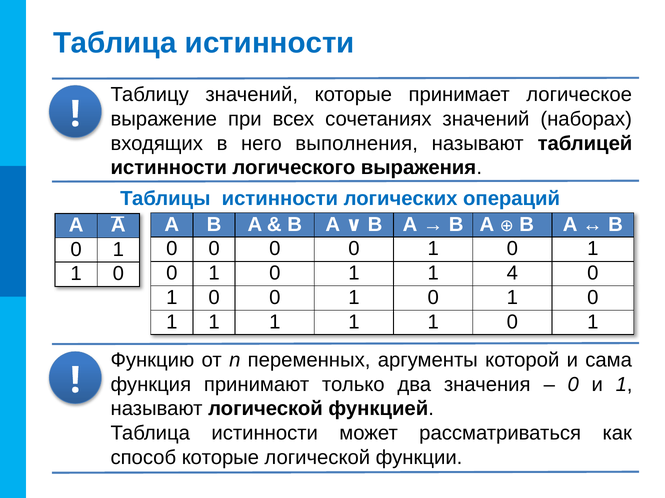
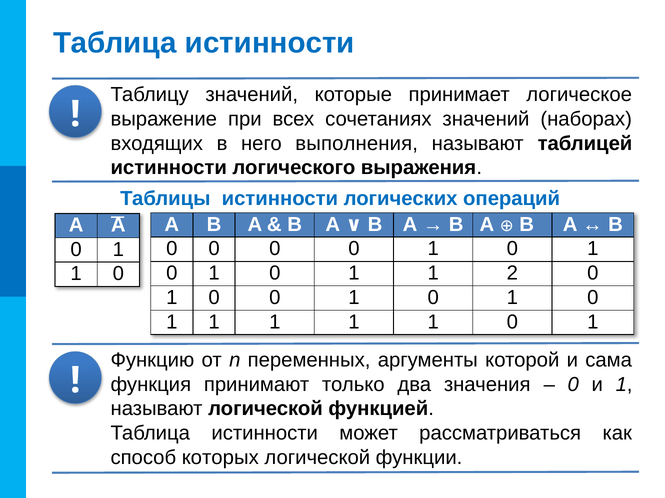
4: 4 -> 2
способ которые: которые -> которых
